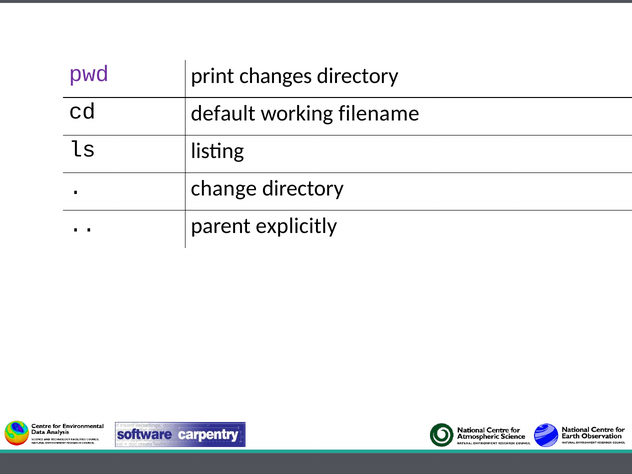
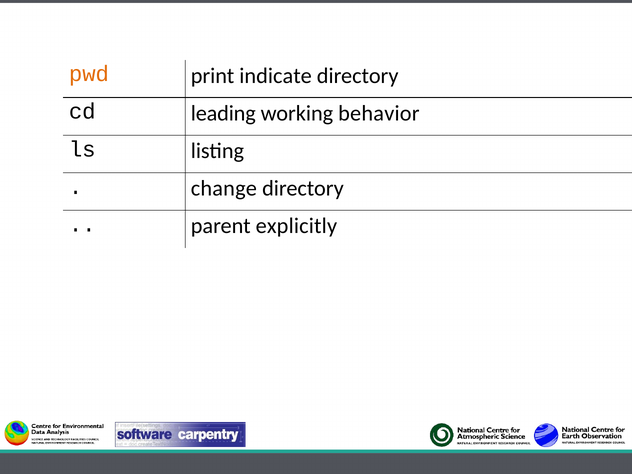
pwd colour: purple -> orange
changes: changes -> indicate
default: default -> leading
filename: filename -> behavior
